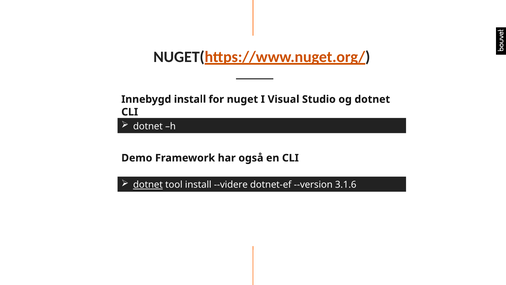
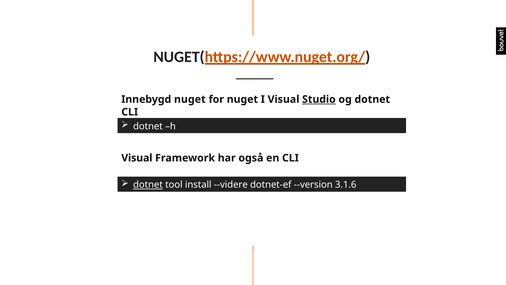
Innebygd install: install -> nuget
Studio underline: none -> present
Demo at (137, 158): Demo -> Visual
